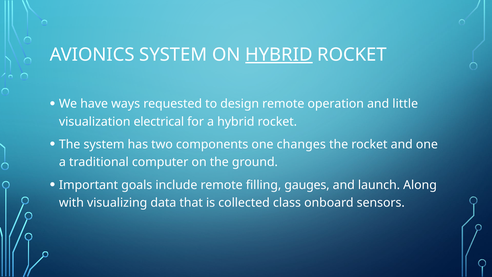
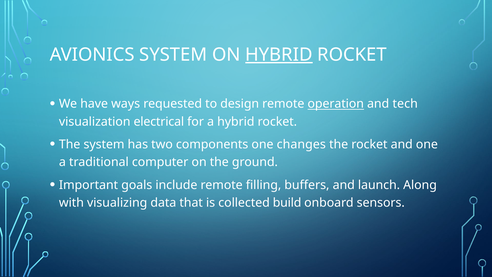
operation underline: none -> present
little: little -> tech
gauges: gauges -> buffers
class: class -> build
